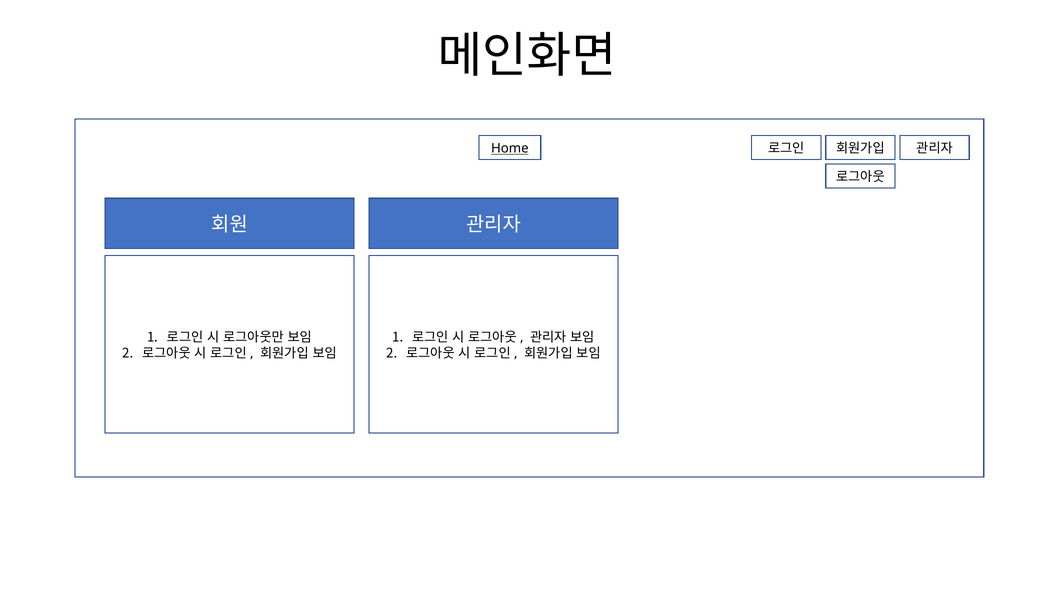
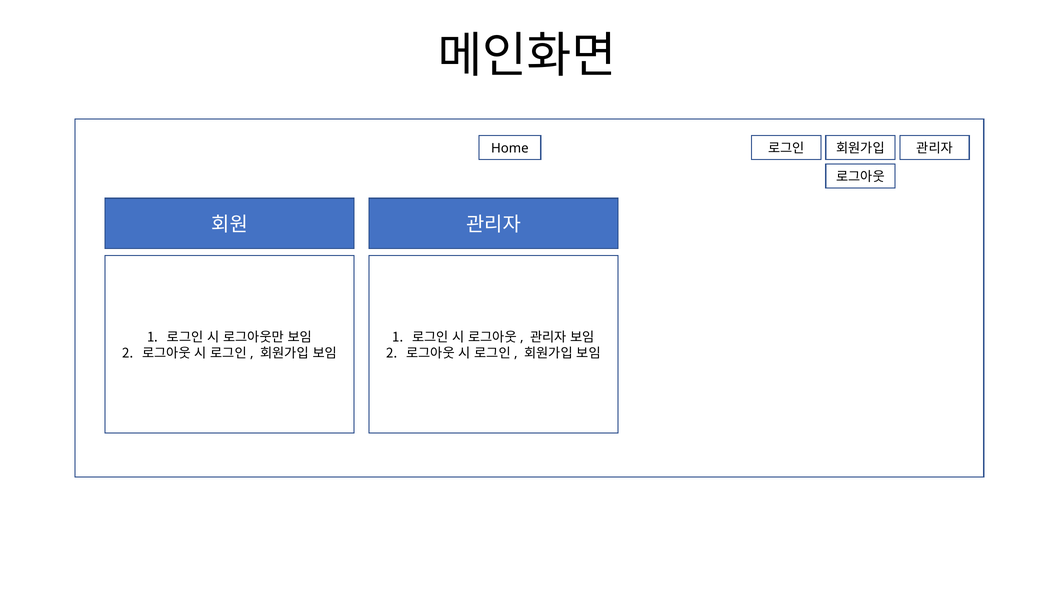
Home underline: present -> none
